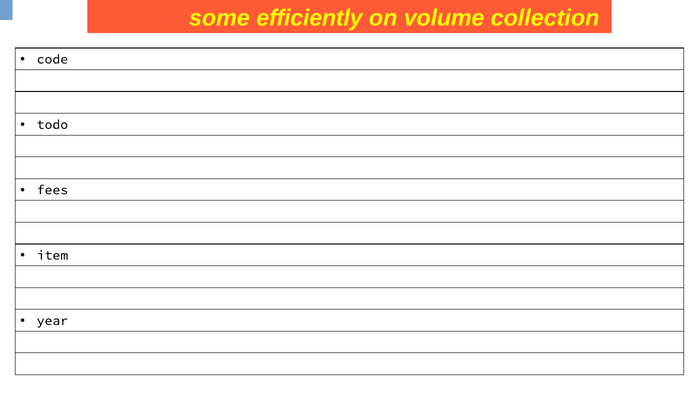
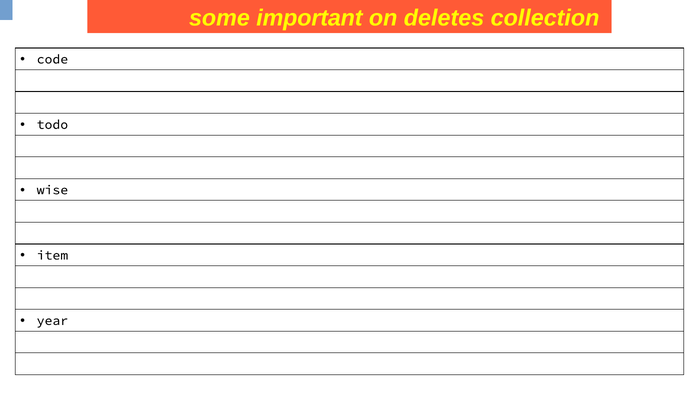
efficiently: efficiently -> important
volume: volume -> deletes
fees: fees -> wise
